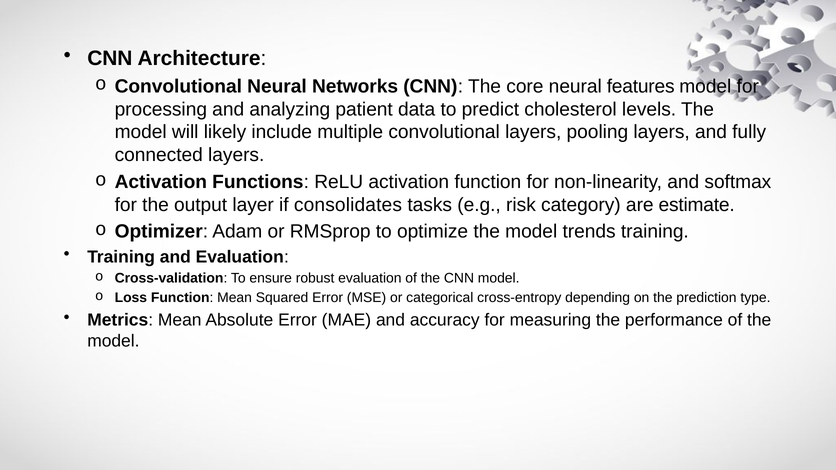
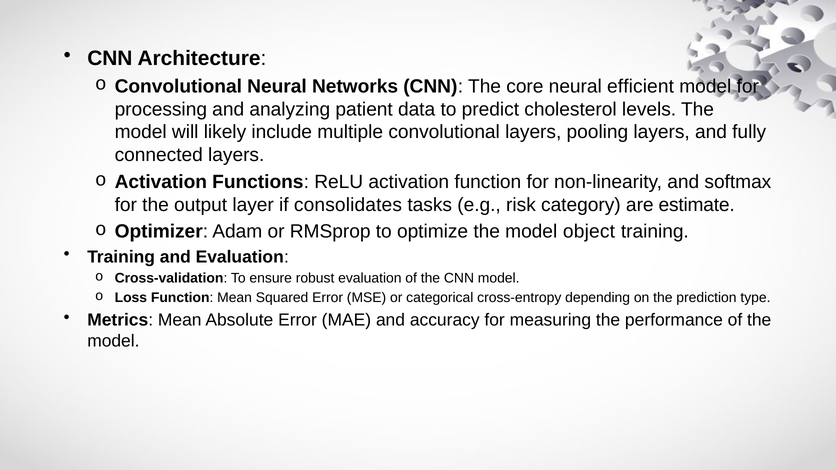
features: features -> efficient
trends: trends -> object
